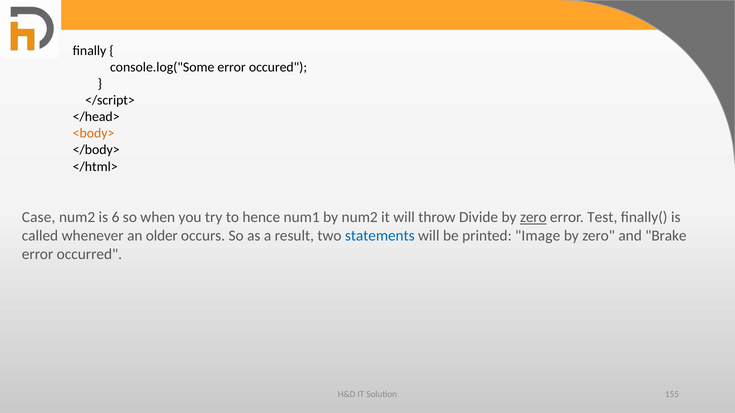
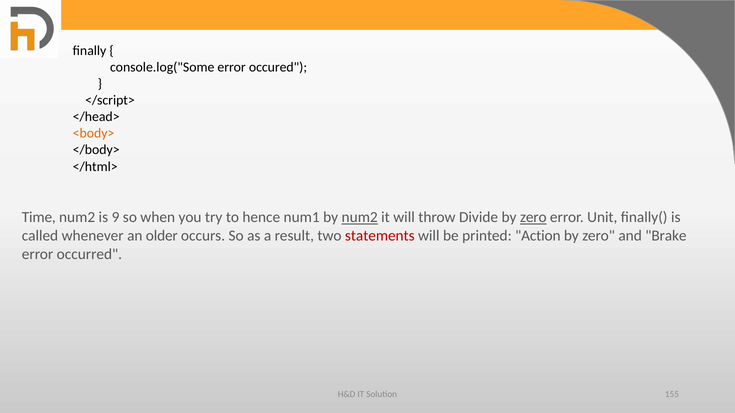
Case: Case -> Time
6: 6 -> 9
num2 at (360, 218) underline: none -> present
Test: Test -> Unit
statements colour: blue -> red
Image: Image -> Action
